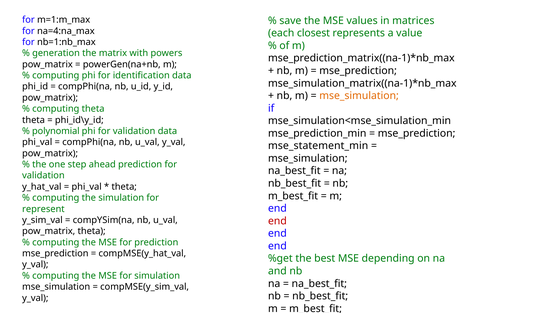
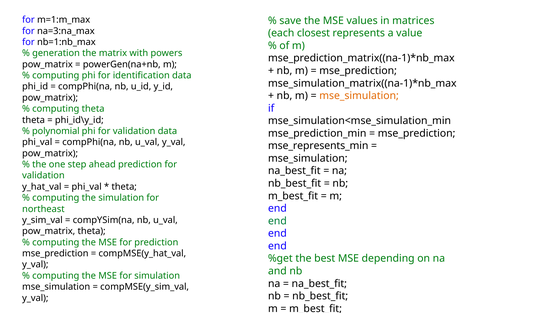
na=4:na_max: na=4:na_max -> na=3:na_max
mse_statement_min: mse_statement_min -> mse_represents_min
represent: represent -> northeast
end at (277, 221) colour: red -> green
